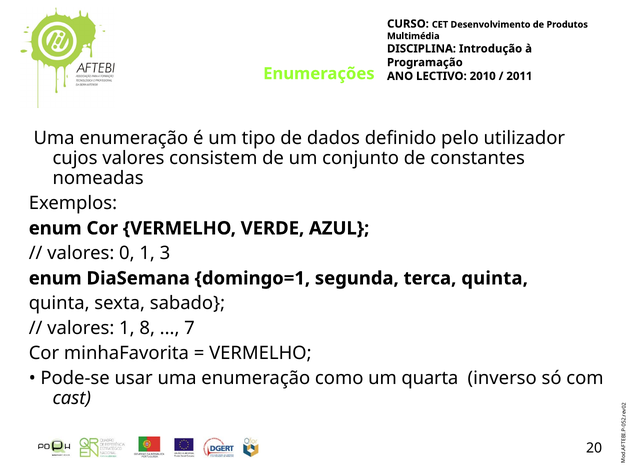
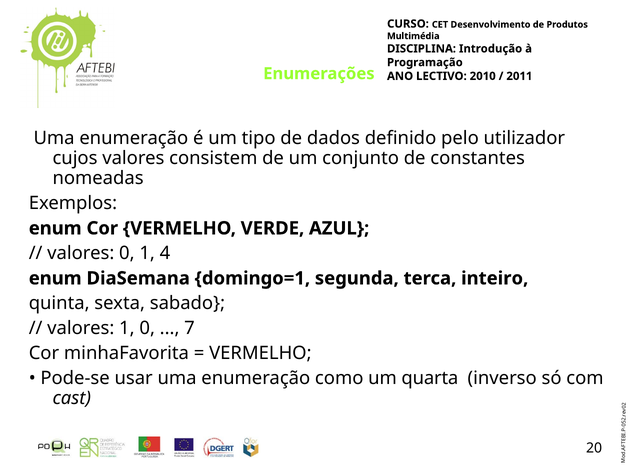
3: 3 -> 4
terca quinta: quinta -> inteiro
1 8: 8 -> 0
